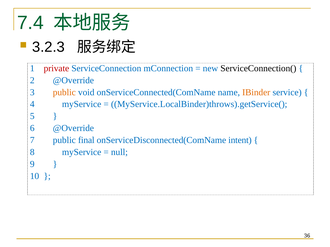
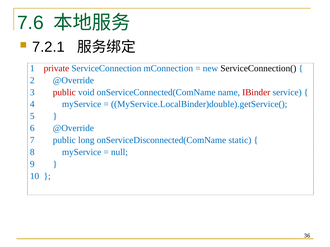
7.4: 7.4 -> 7.6
3.2.3: 3.2.3 -> 7.2.1
public at (64, 92) colour: orange -> red
IBinder colour: orange -> red
MyService.LocalBinder)throws).getService(: MyService.LocalBinder)throws).getService( -> MyService.LocalBinder)double).getService(
final: final -> long
intent: intent -> static
